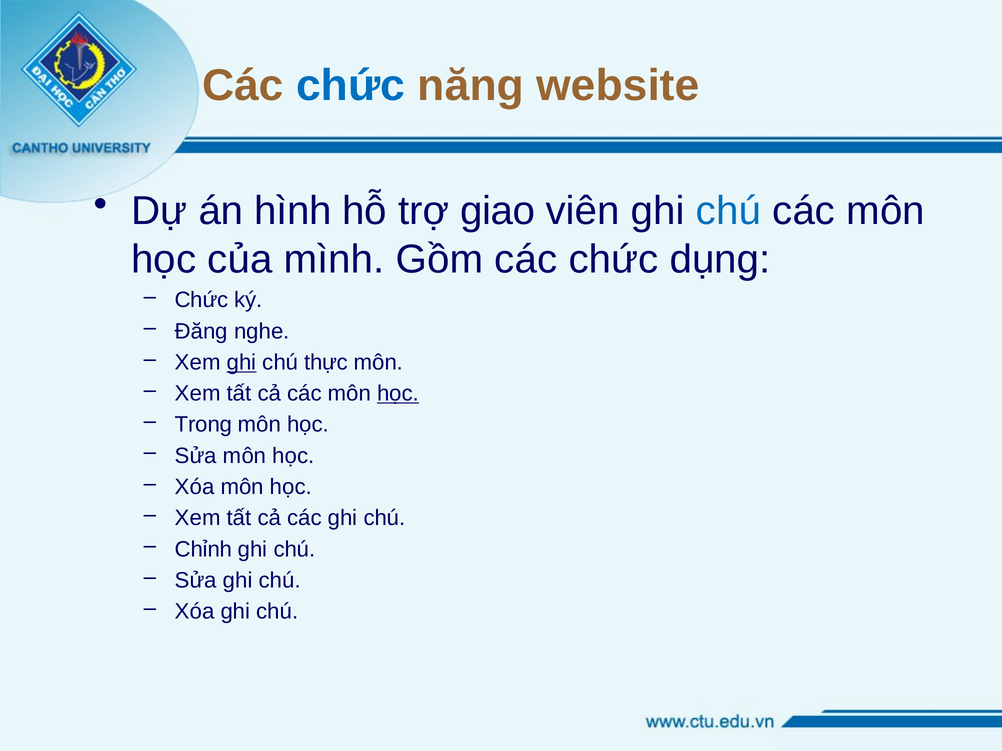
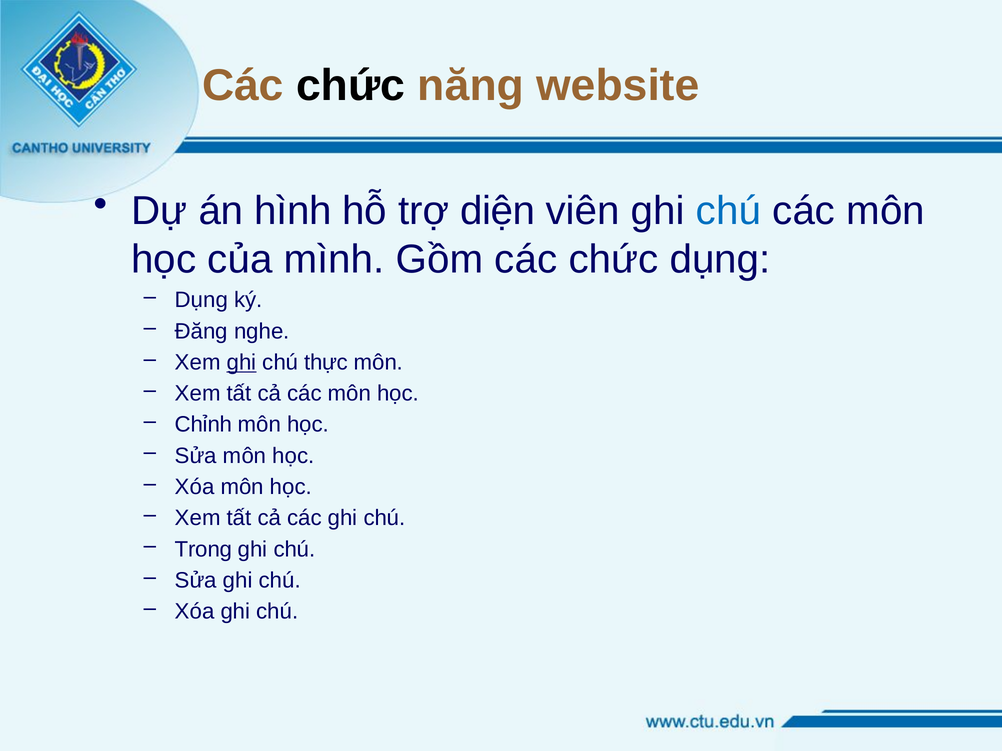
chức at (351, 86) colour: blue -> black
giao: giao -> diện
Chức at (202, 300): Chức -> Dụng
học at (398, 394) underline: present -> none
Trong: Trong -> Chỉnh
Chỉnh: Chỉnh -> Trong
